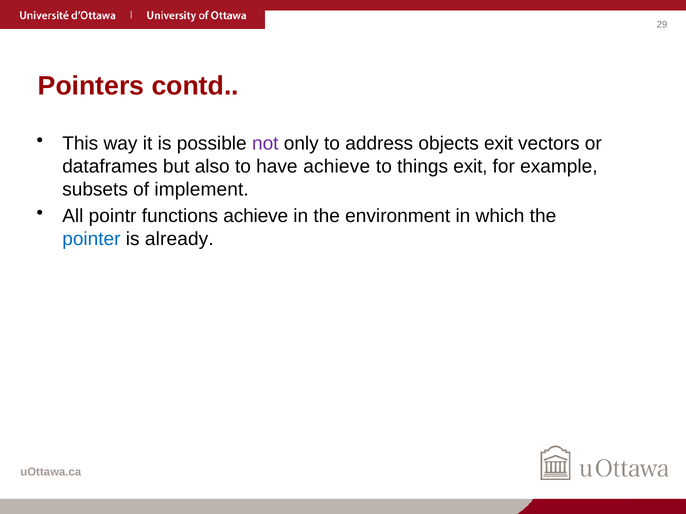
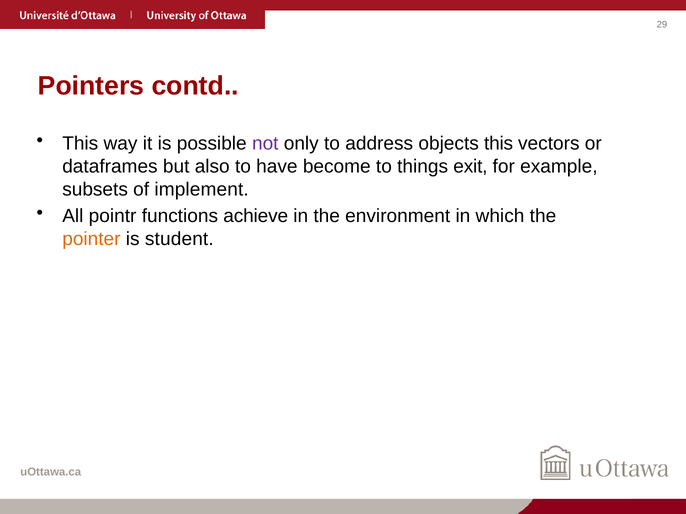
objects exit: exit -> this
have achieve: achieve -> become
pointer colour: blue -> orange
already: already -> student
